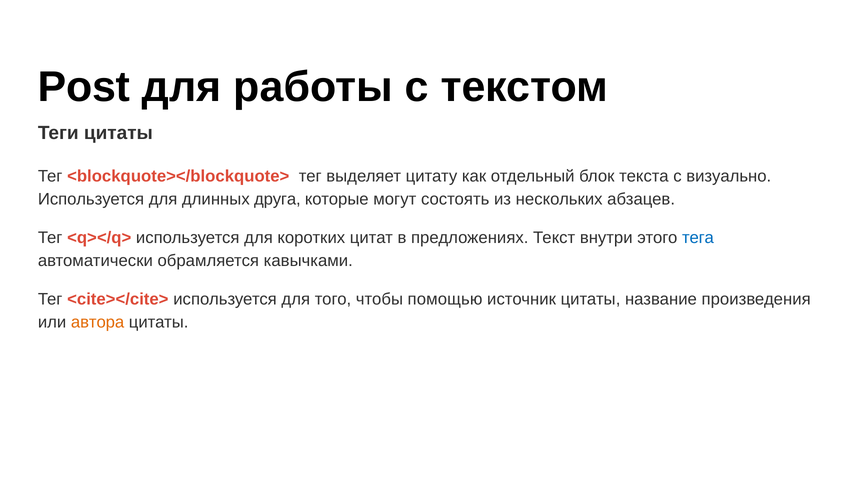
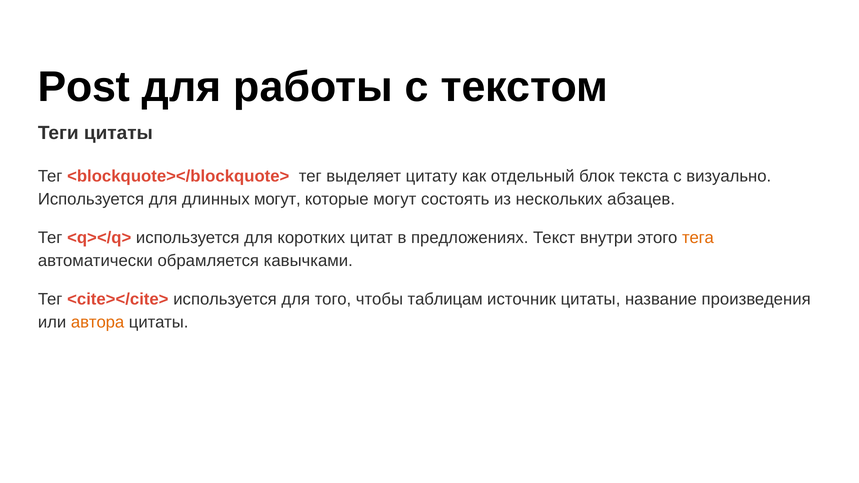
длинных друга: друга -> могут
тега colour: blue -> orange
помощью: помощью -> таблицам
